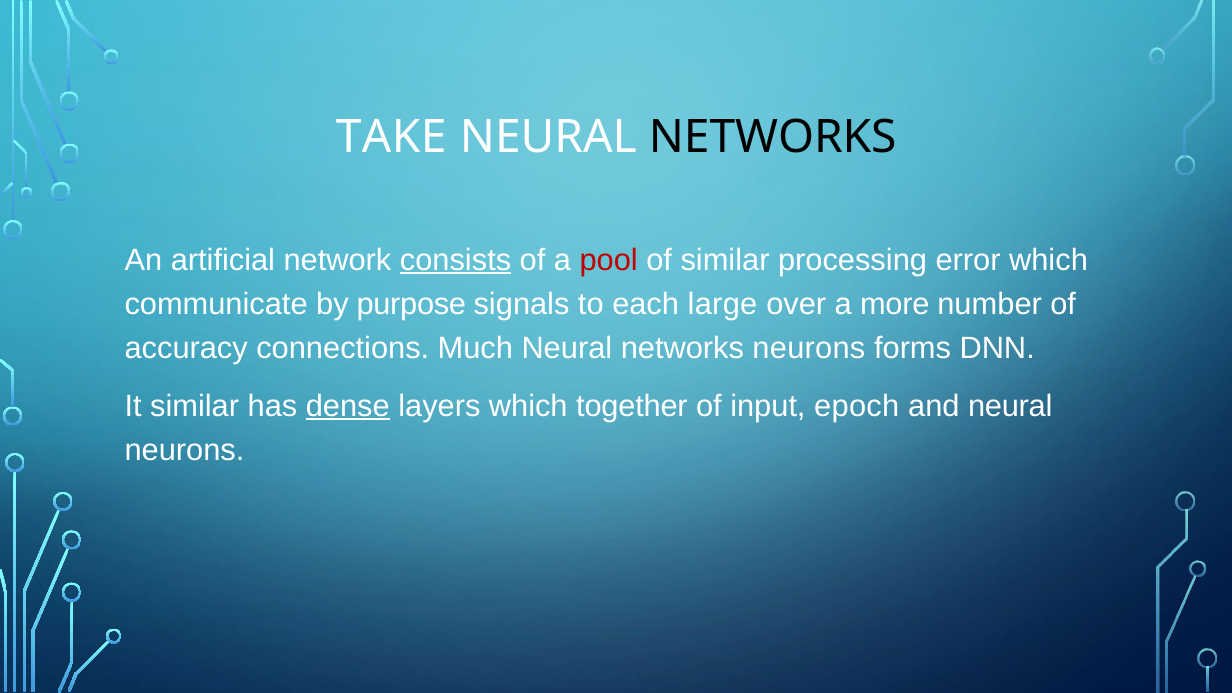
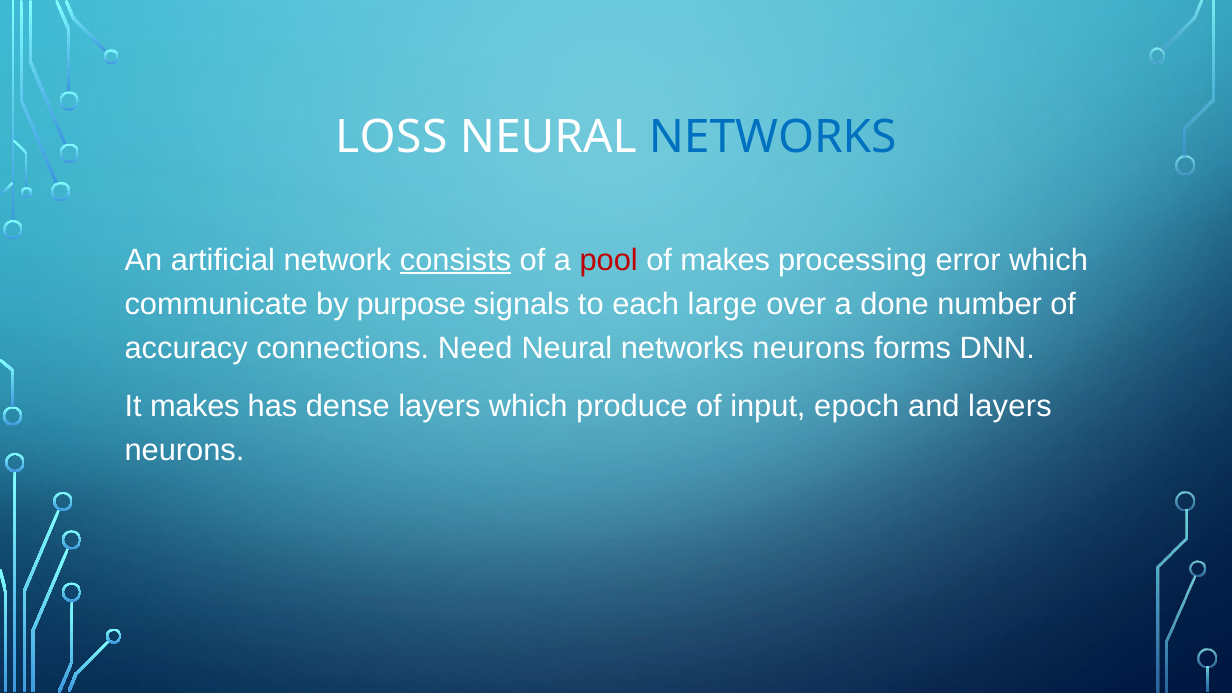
TAKE: TAKE -> LOSS
NETWORKS at (773, 137) colour: black -> blue
of similar: similar -> makes
more: more -> done
Much: Much -> Need
It similar: similar -> makes
dense underline: present -> none
together: together -> produce
and neural: neural -> layers
